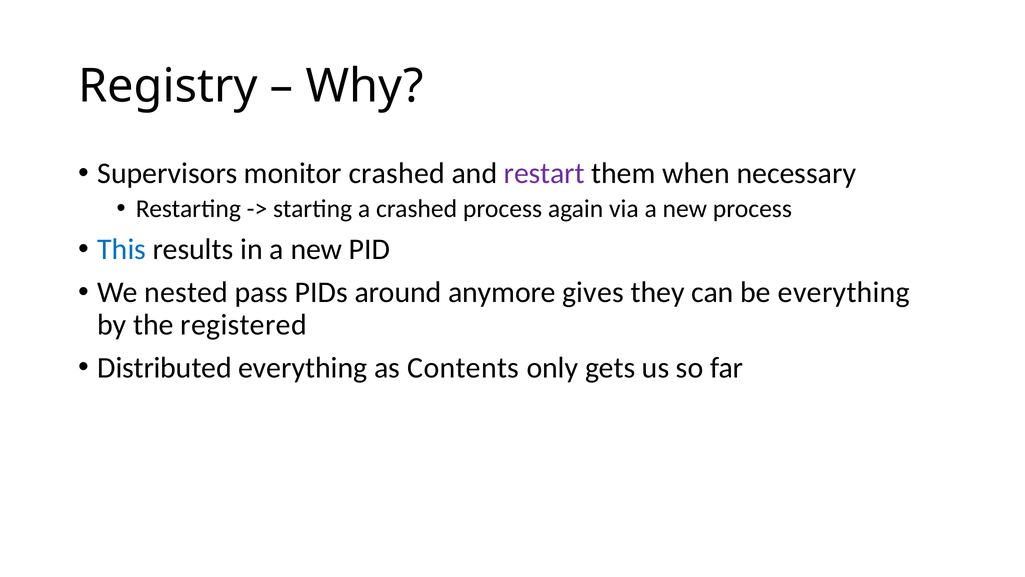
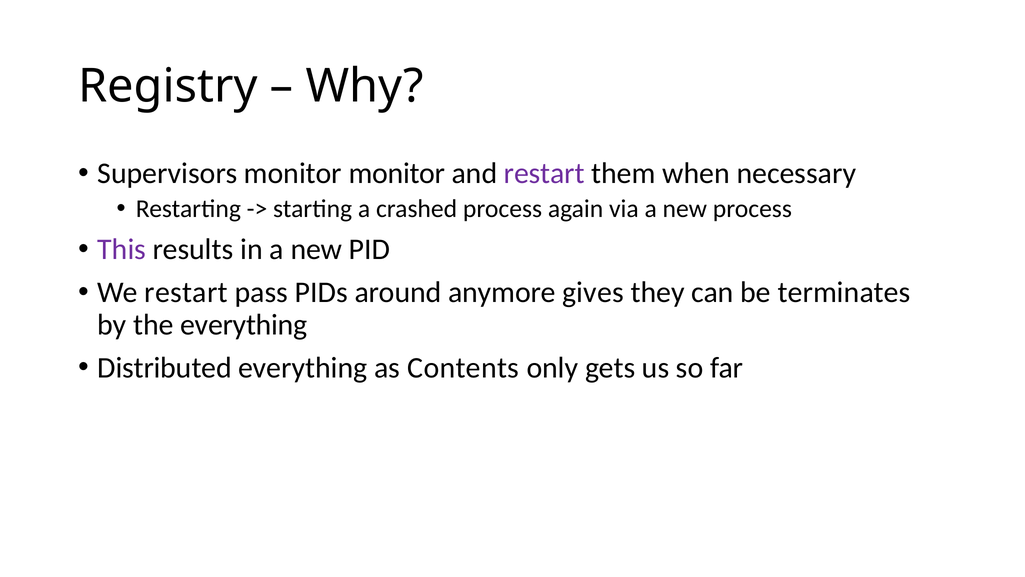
monitor crashed: crashed -> monitor
This colour: blue -> purple
We nested: nested -> restart
be everything: everything -> terminates
the registered: registered -> everything
